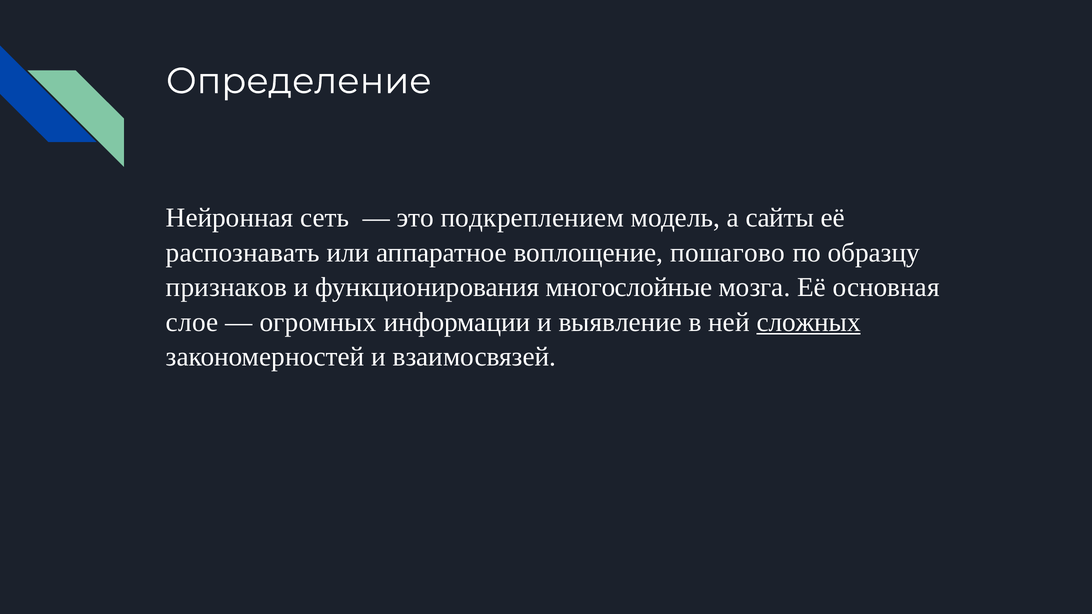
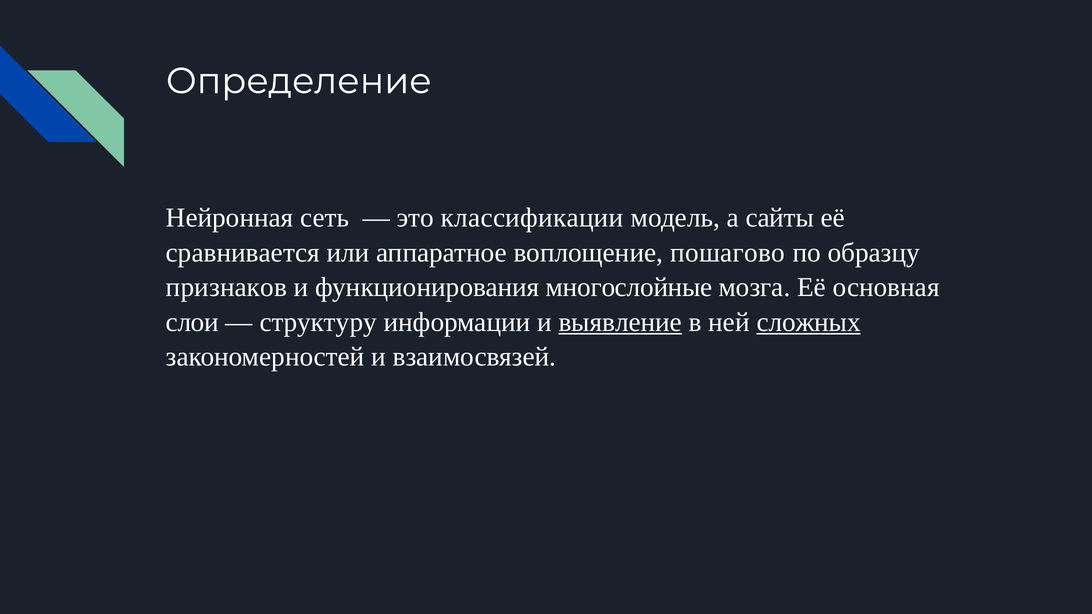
подкреплением: подкреплением -> классификации
распознавать: распознавать -> сравнивается
слое: слое -> слои
огромных: огромных -> структуру
выявление underline: none -> present
